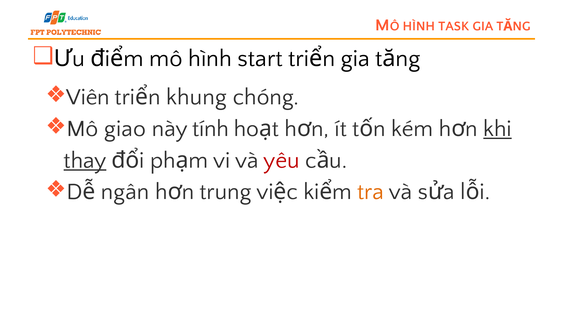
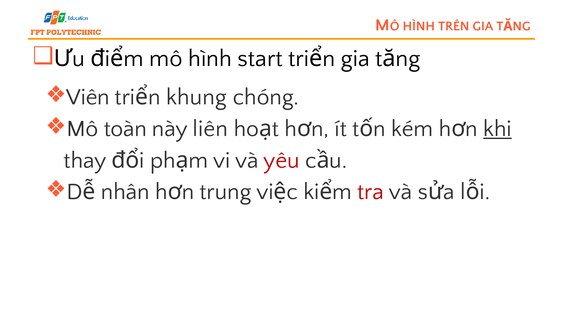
TASK: TASK -> TRÊN
giao: giao -> toàn
tính: tính -> liên
thay underline: present -> none
ngân: ngân -> nhân
tra colour: orange -> red
